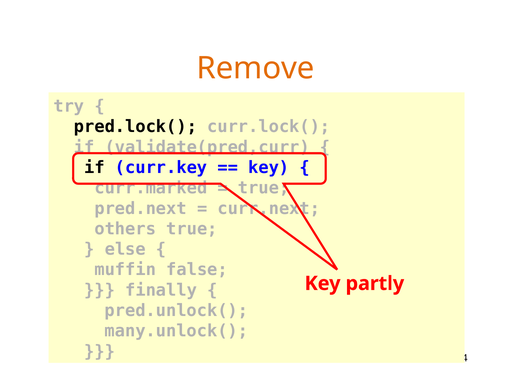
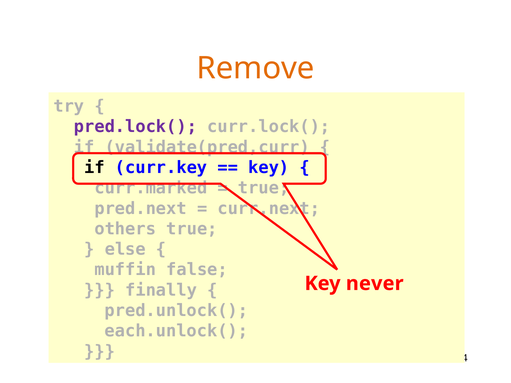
pred.lock( colour: black -> purple
partly: partly -> never
many.unlock(: many.unlock( -> each.unlock(
